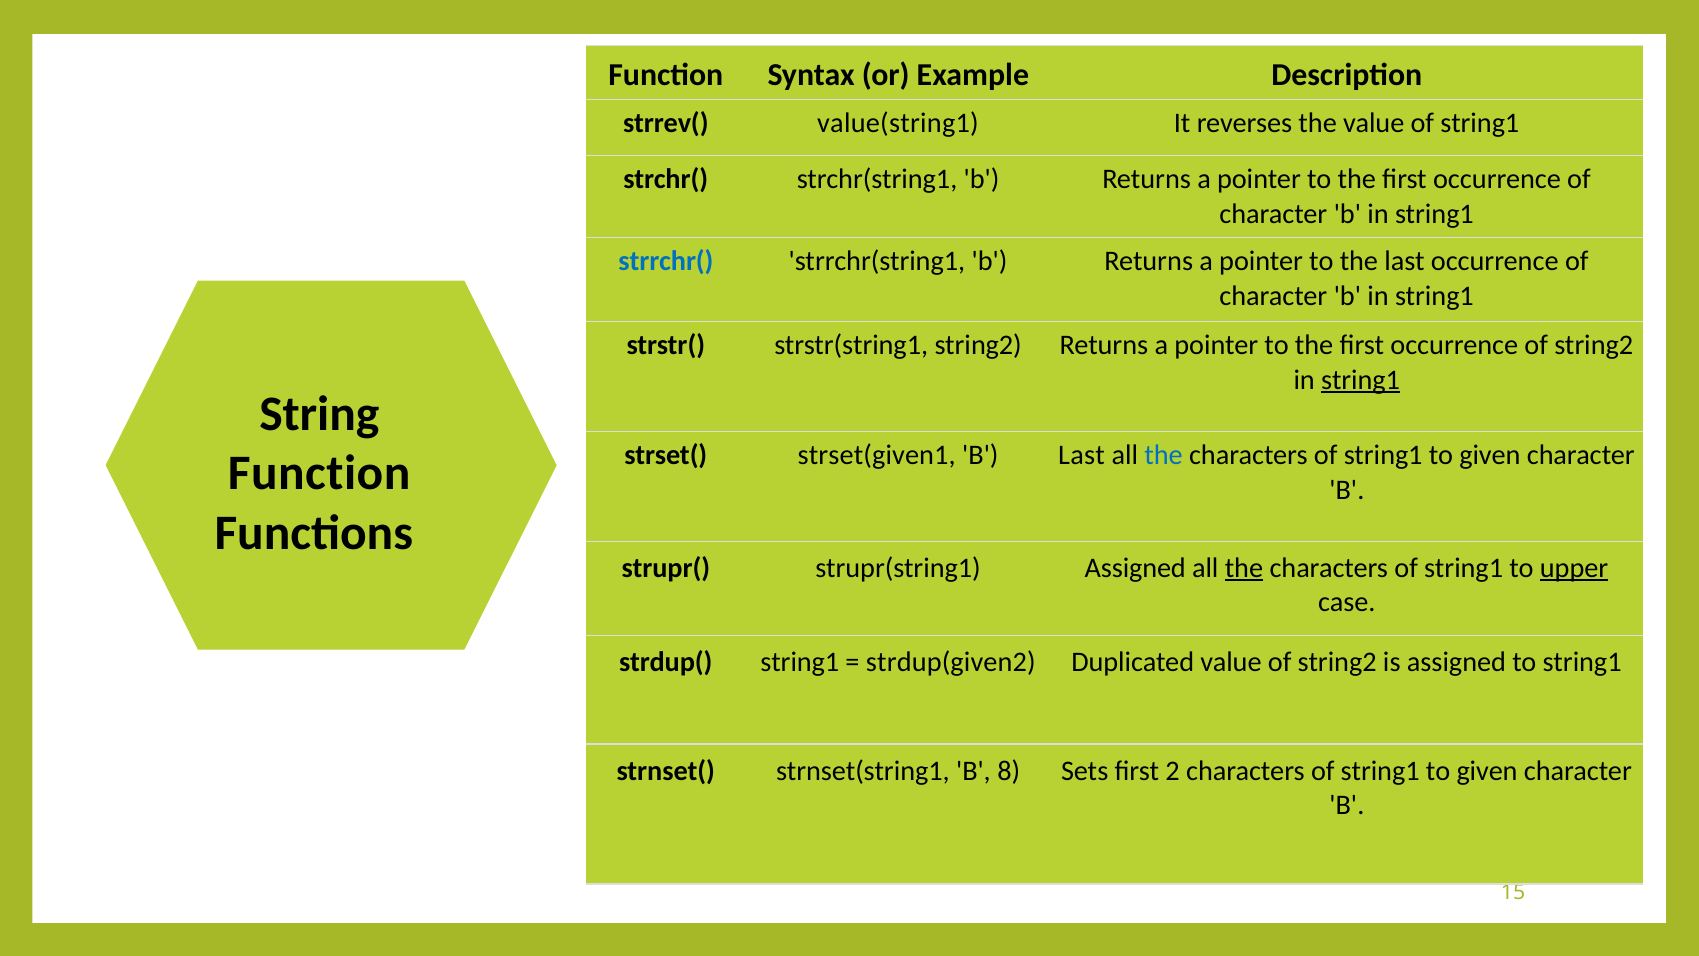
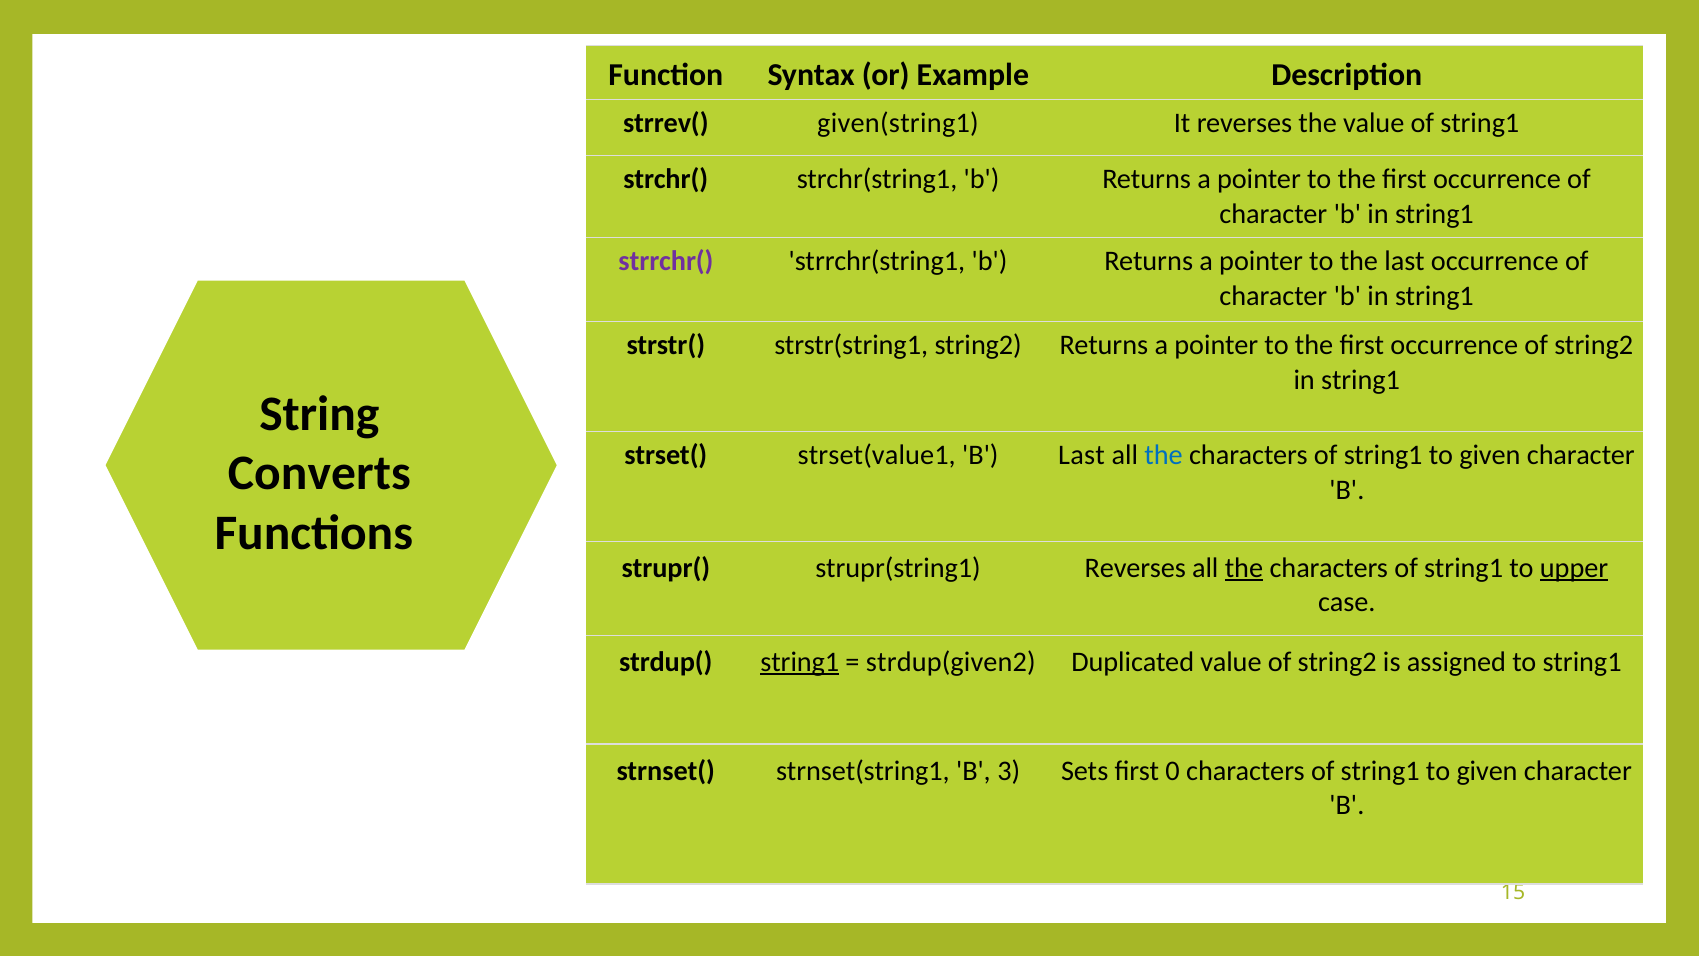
value(string1: value(string1 -> given(string1
strrchr( colour: blue -> purple
string1 at (1361, 380) underline: present -> none
strset(given1: strset(given1 -> strset(value1
Function at (319, 473): Function -> Converts
strupr(string1 Assigned: Assigned -> Reverses
string1 at (800, 662) underline: none -> present
8: 8 -> 3
2: 2 -> 0
